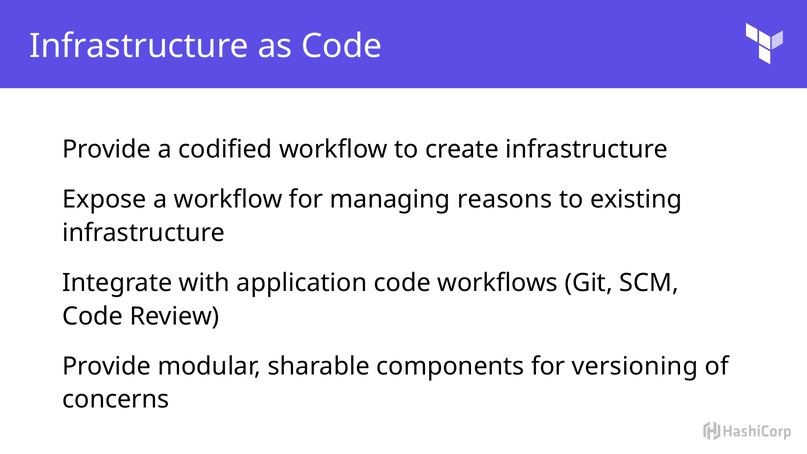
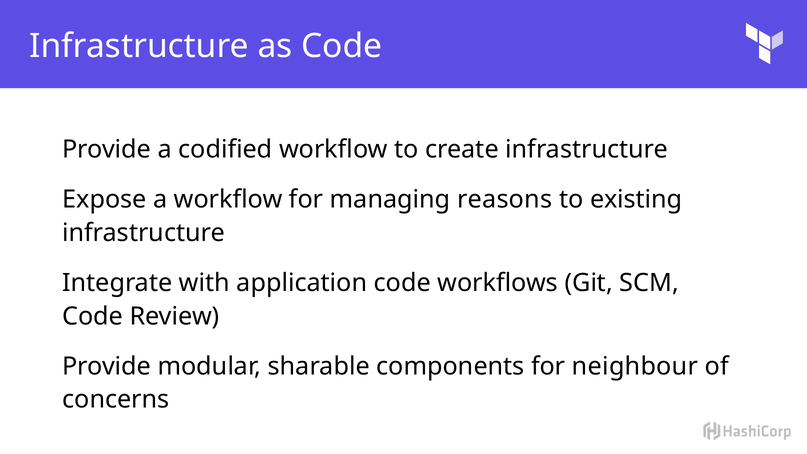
versioning: versioning -> neighbour
